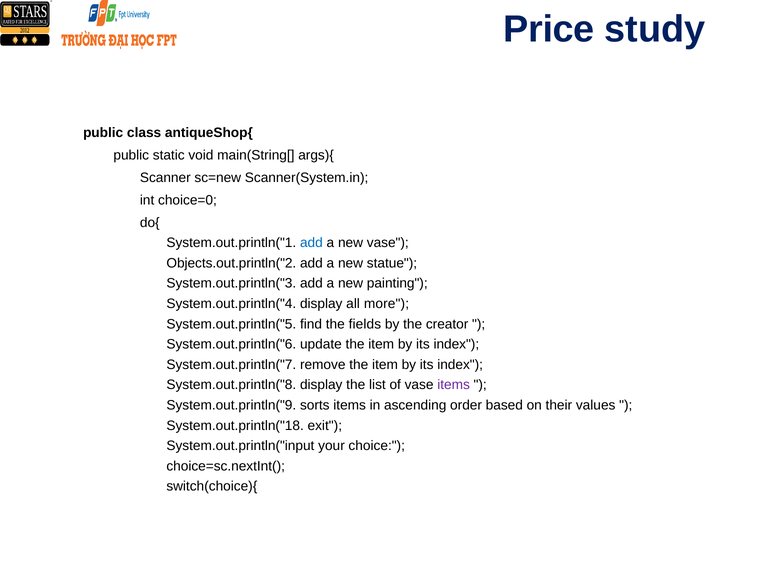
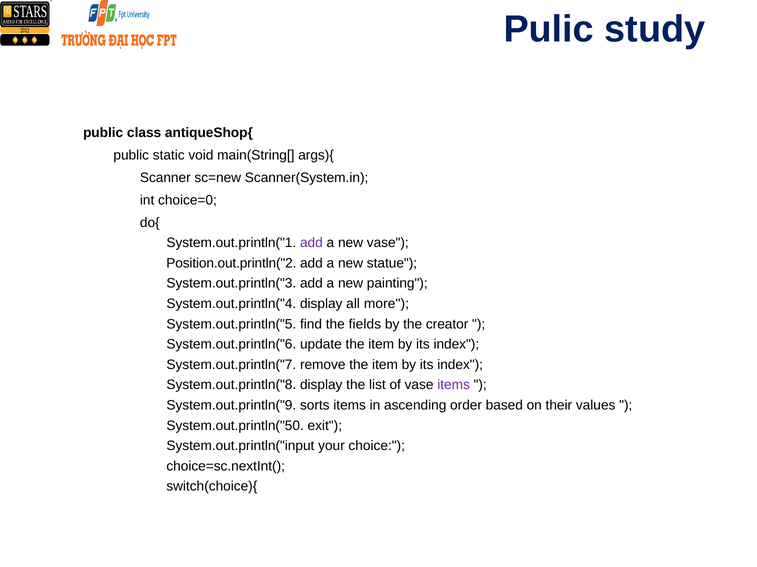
Price: Price -> Pulic
add at (311, 243) colour: blue -> purple
Objects.out.println("2: Objects.out.println("2 -> Position.out.println("2
System.out.println("18: System.out.println("18 -> System.out.println("50
